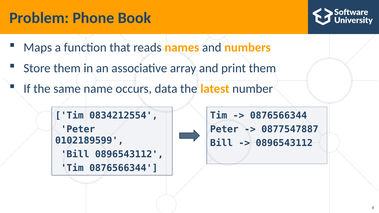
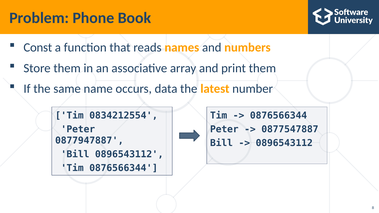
Maps: Maps -> Const
0102189599: 0102189599 -> 0877947887
